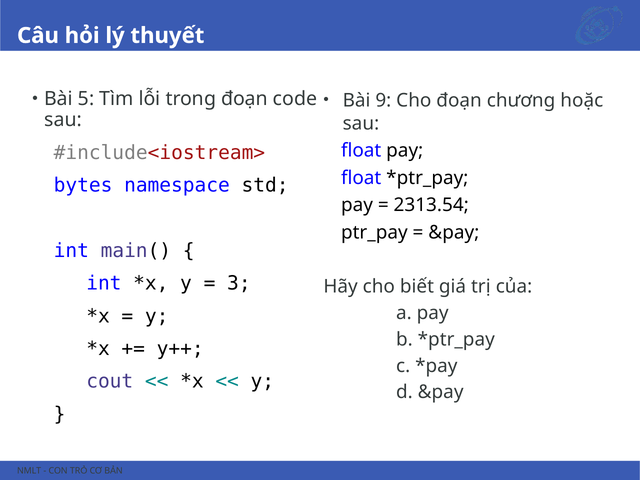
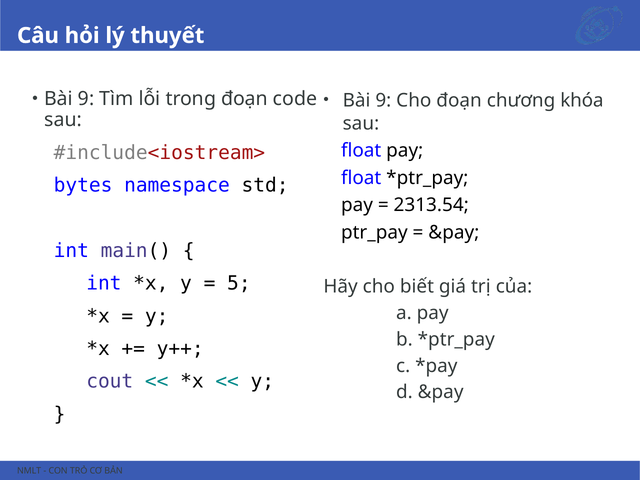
5 at (86, 99): 5 -> 9
hoặc: hoặc -> khóa
3: 3 -> 5
